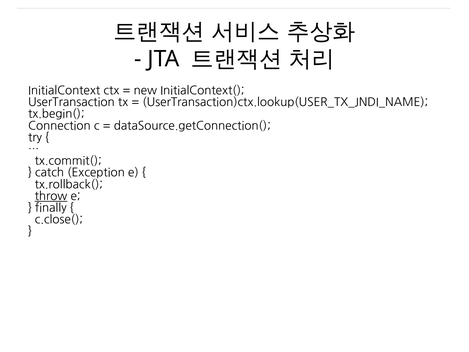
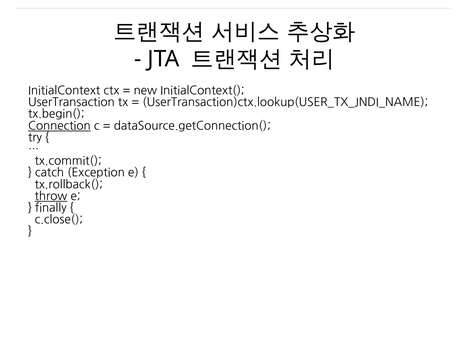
Connection underline: none -> present
